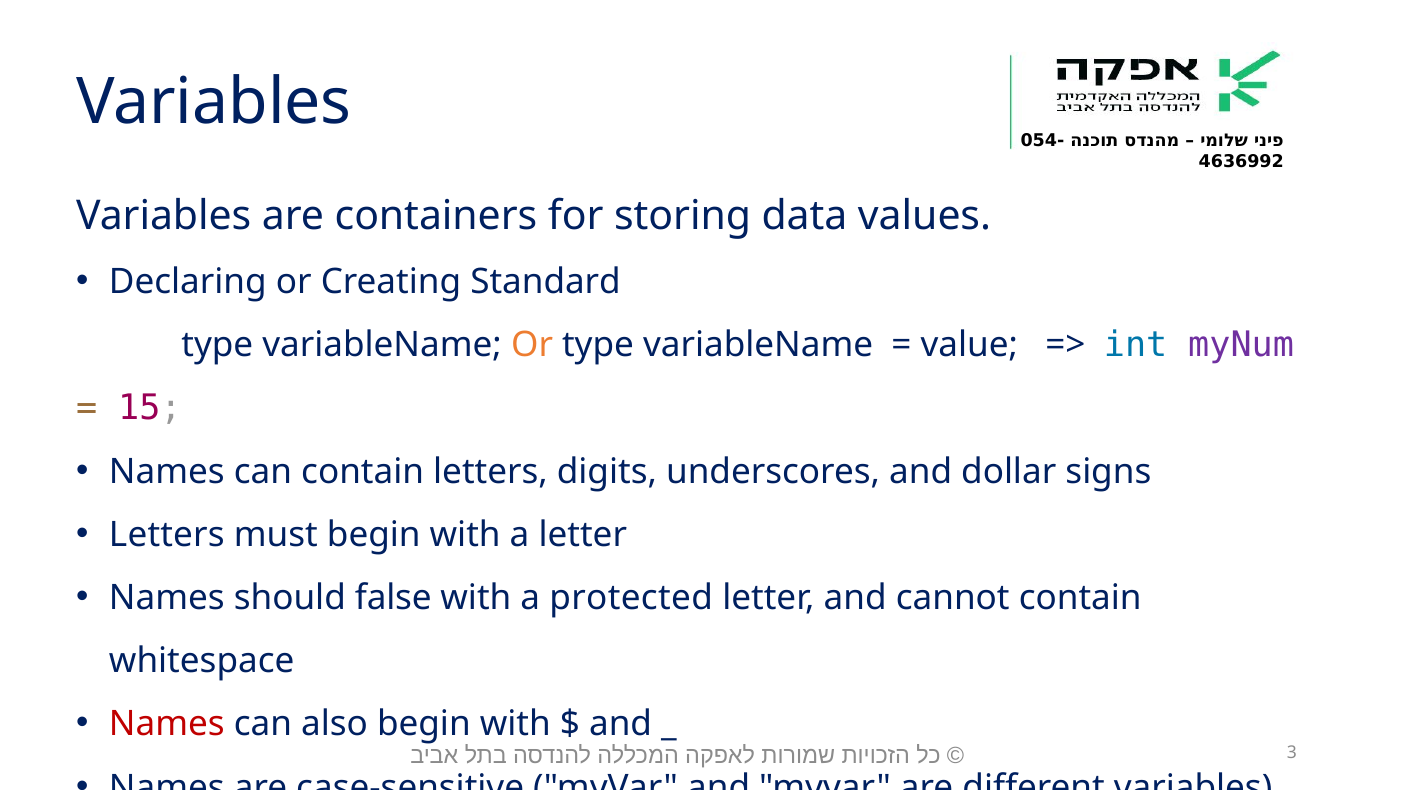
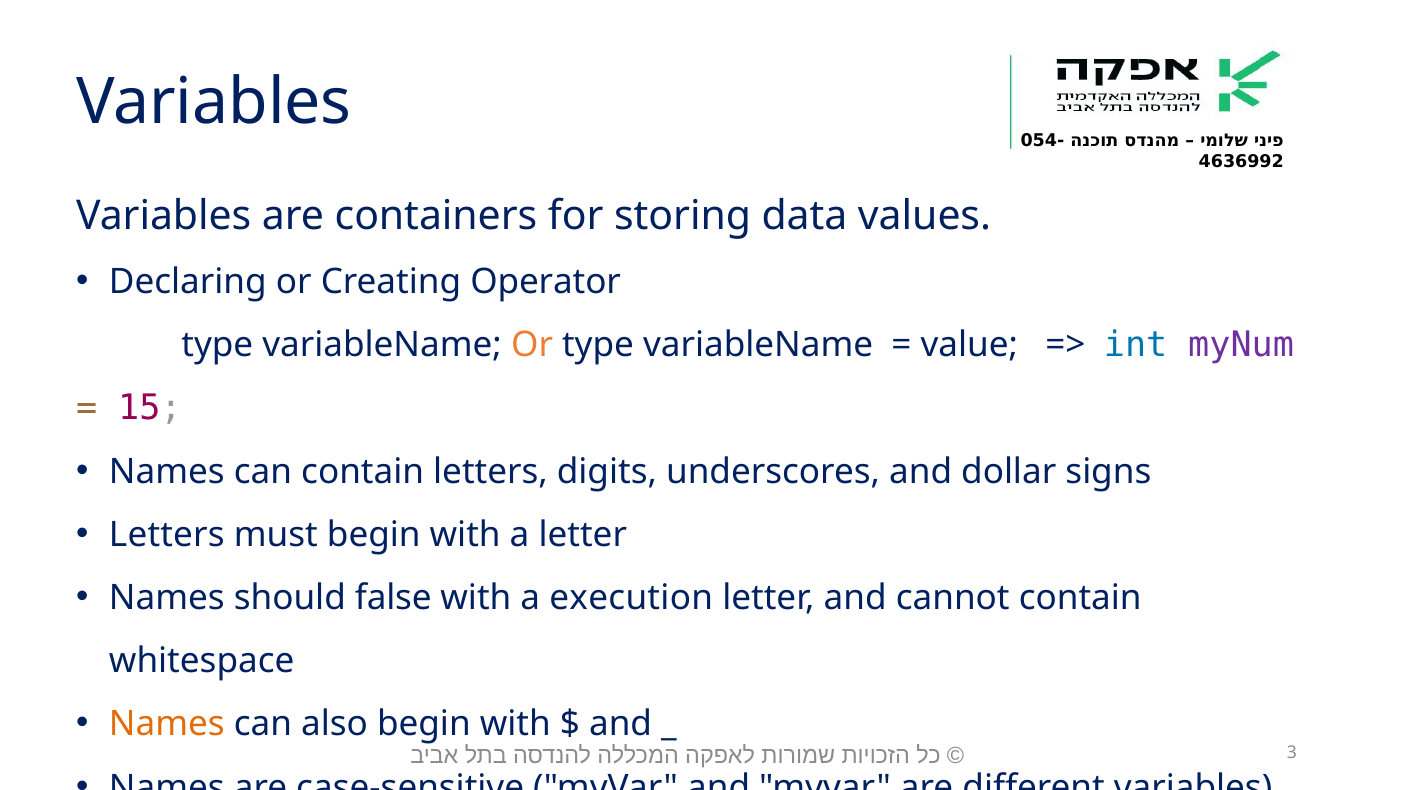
Standard: Standard -> Operator
protected: protected -> execution
Names at (167, 724) colour: red -> orange
